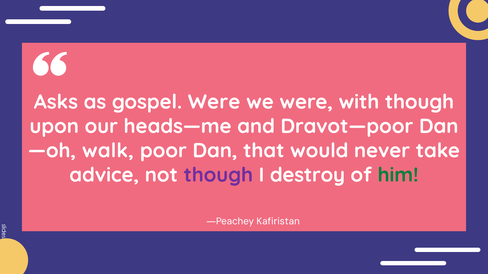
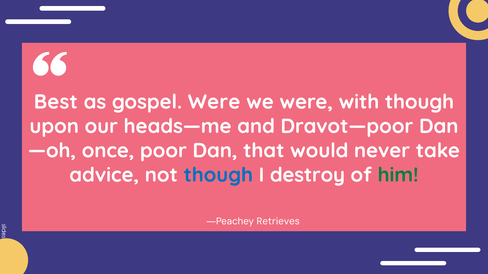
Asks: Asks -> Best
walk: walk -> once
though at (218, 175) colour: purple -> blue
Kafiristan: Kafiristan -> Retrieves
